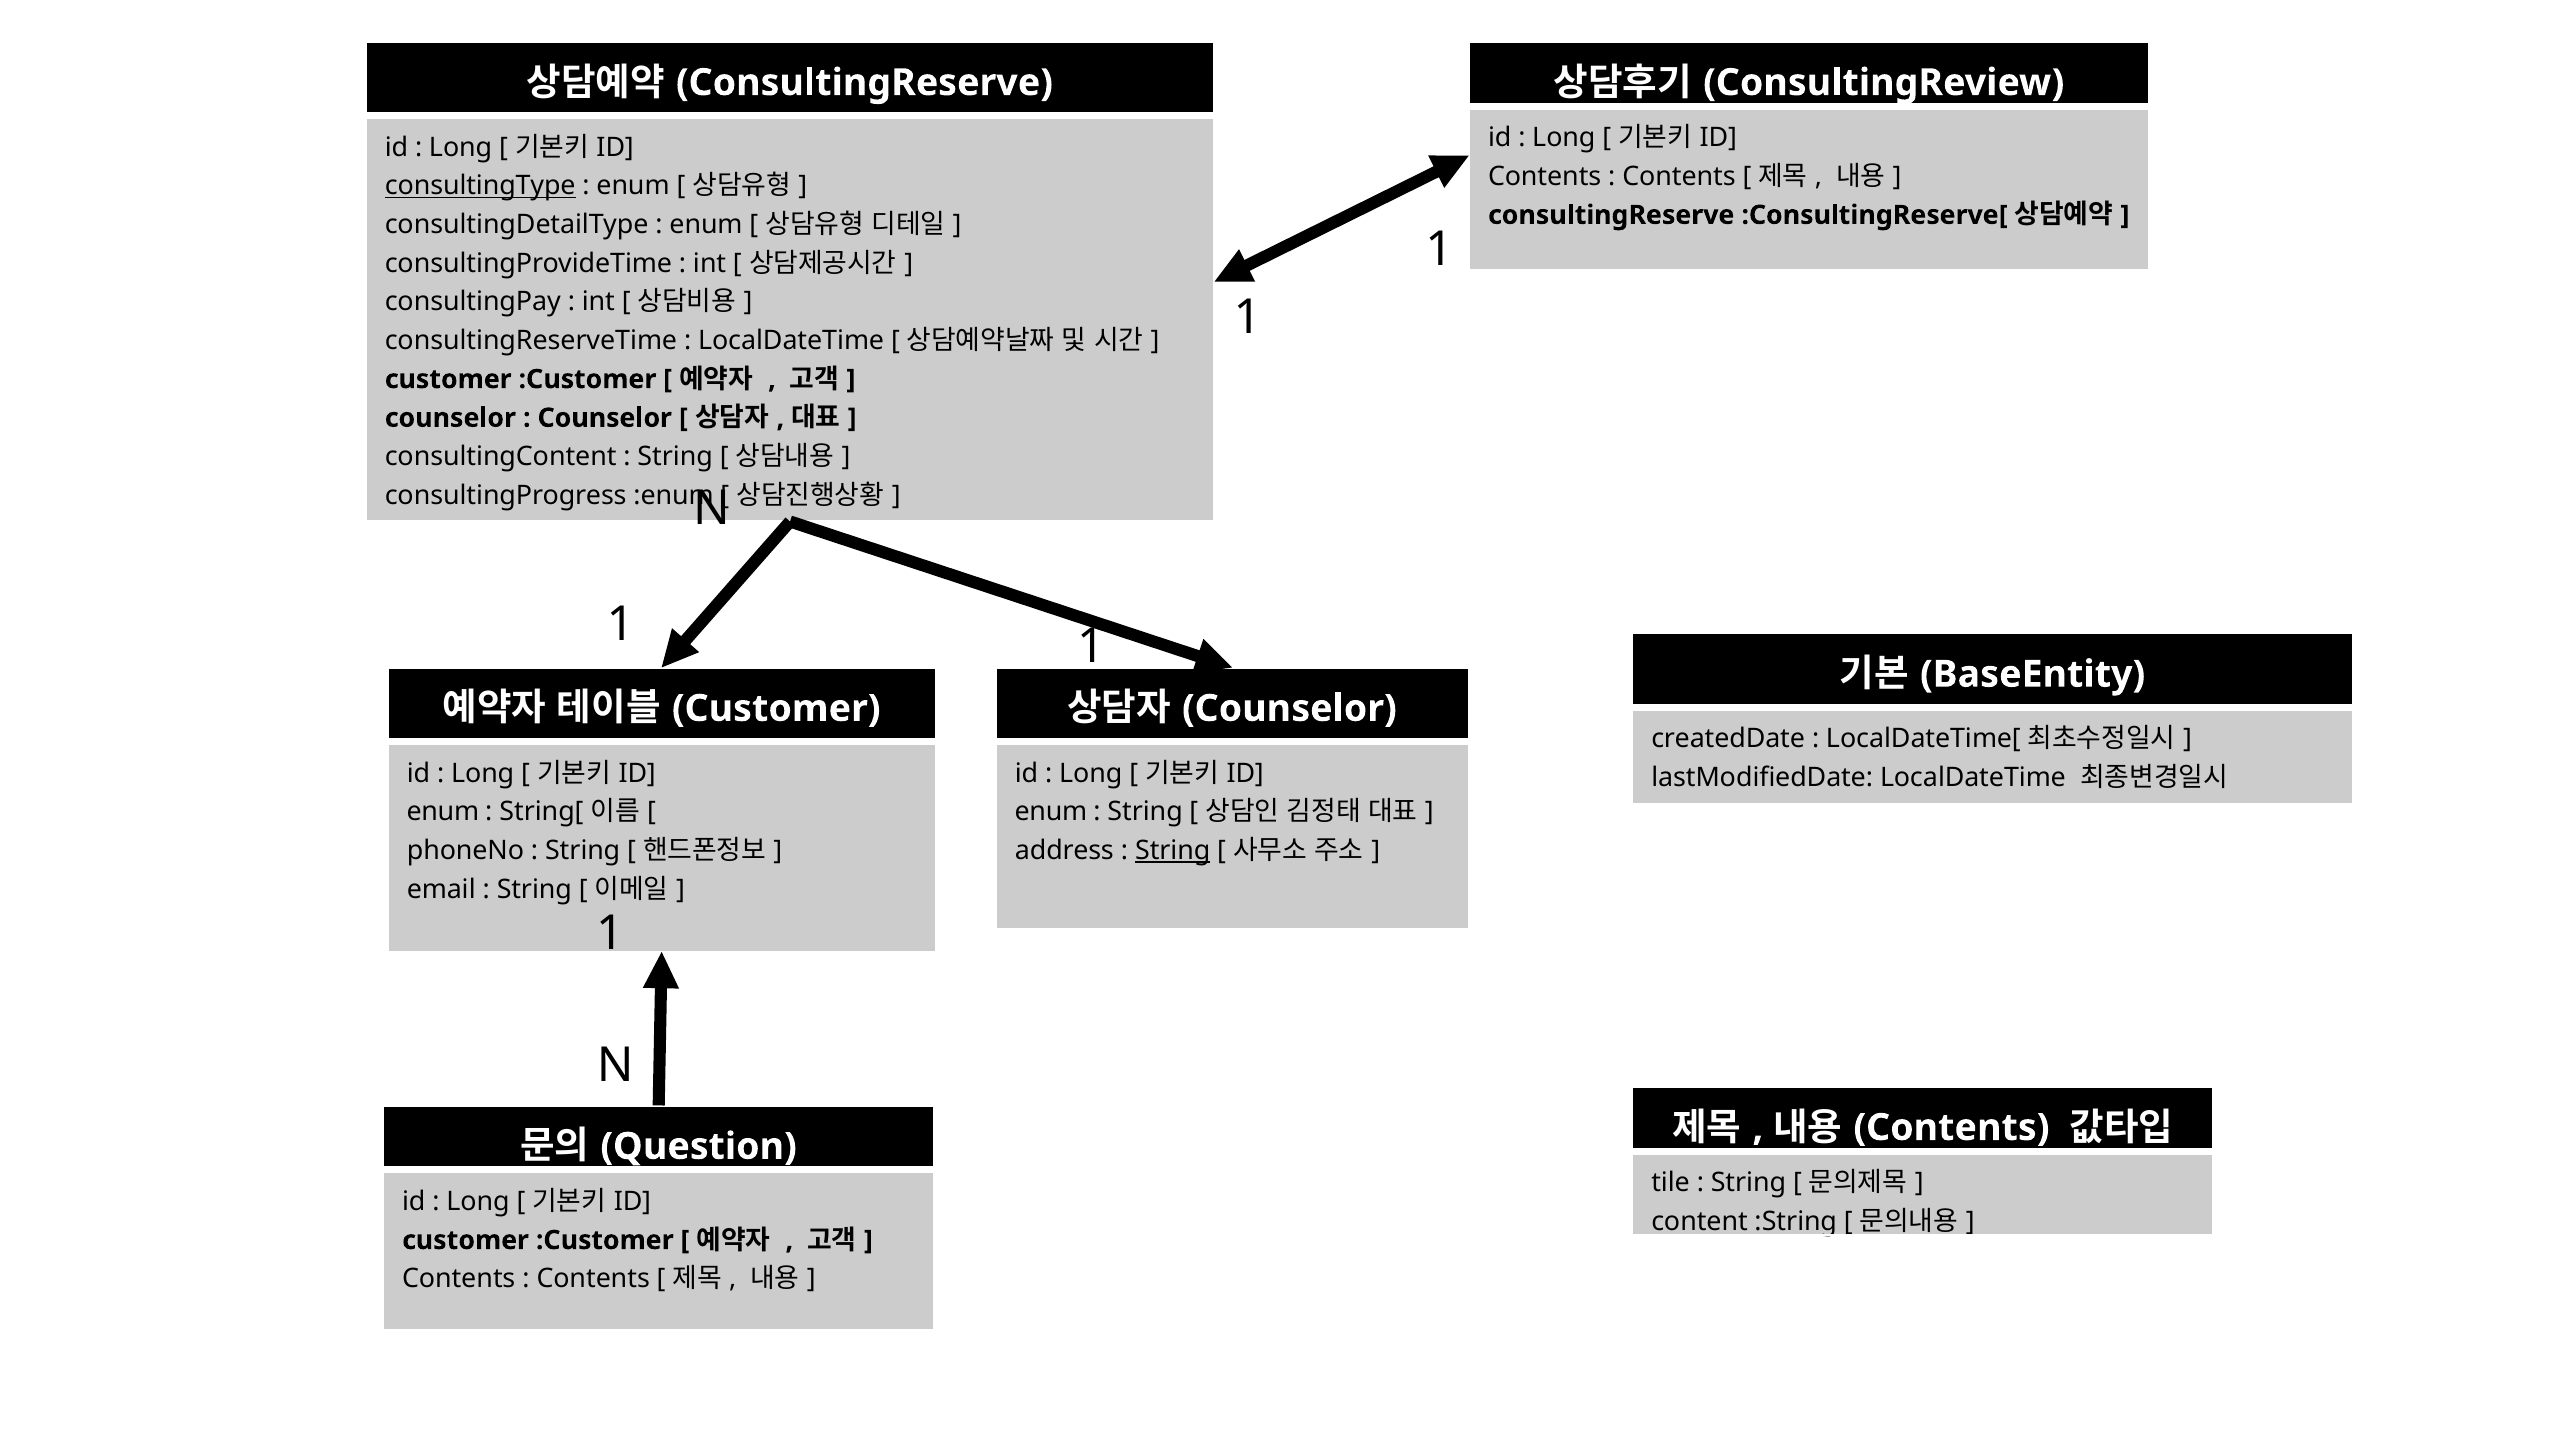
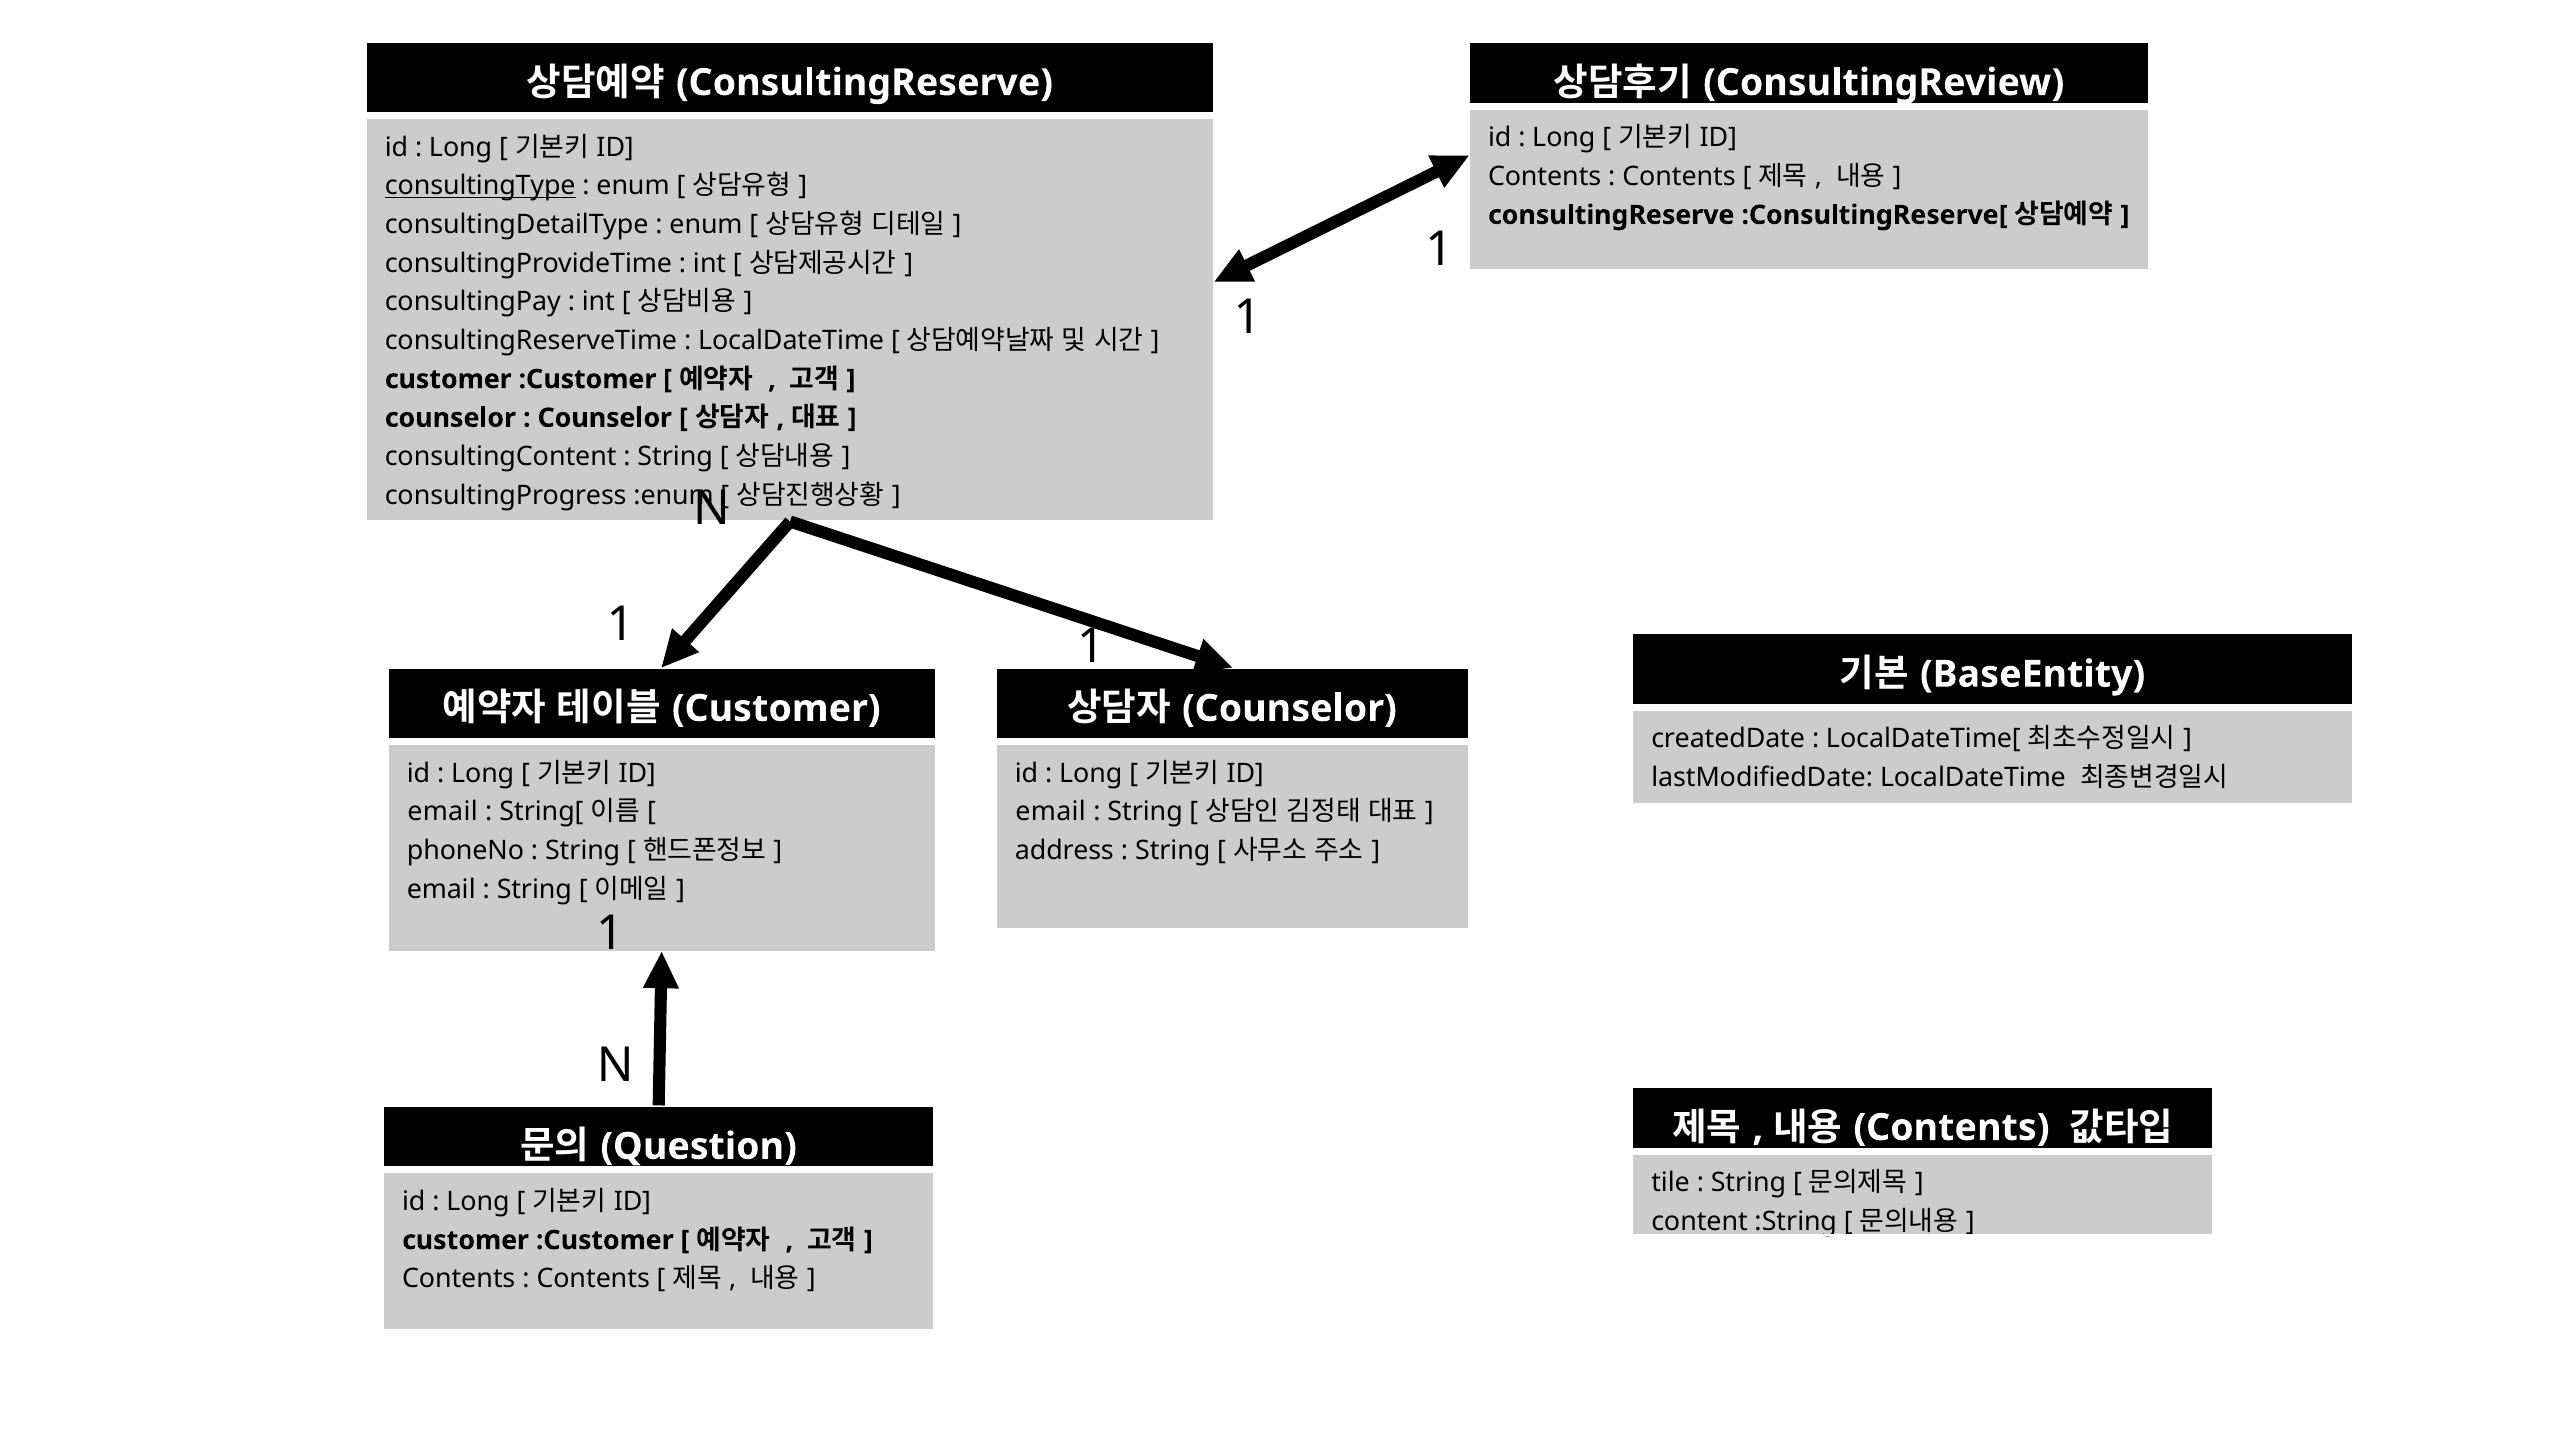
enum at (443, 812): enum -> email
enum at (1051, 812): enum -> email
String at (1173, 851) underline: present -> none
